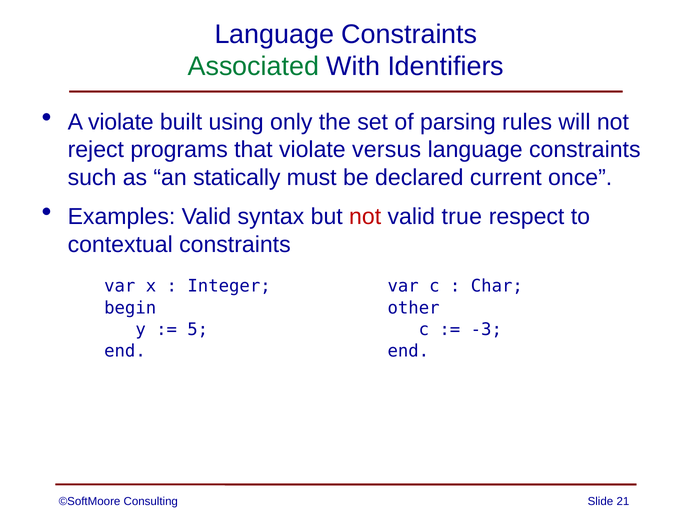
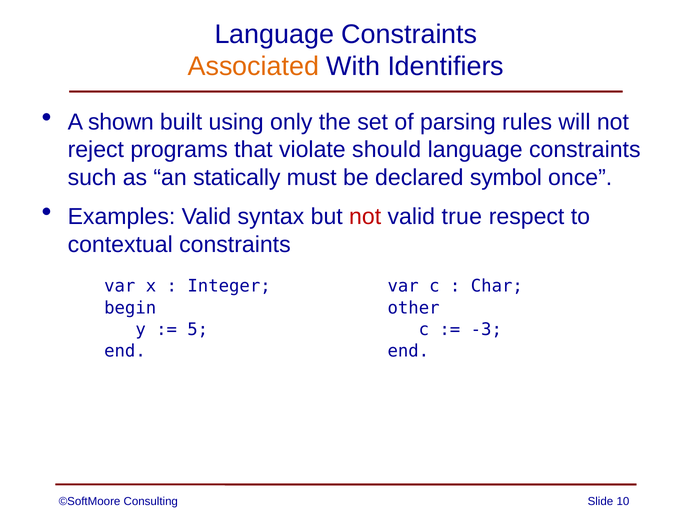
Associated colour: green -> orange
A violate: violate -> shown
versus: versus -> should
current: current -> symbol
21: 21 -> 10
